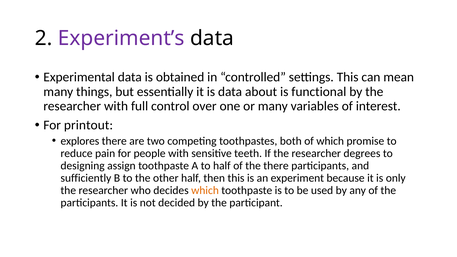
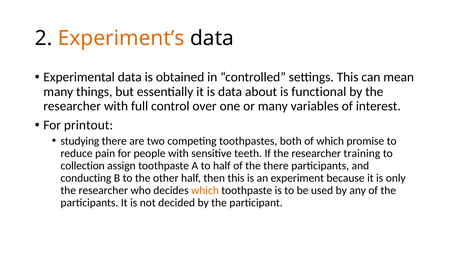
Experiment’s colour: purple -> orange
explores: explores -> studying
degrees: degrees -> training
designing: designing -> collection
sufficiently: sufficiently -> conducting
